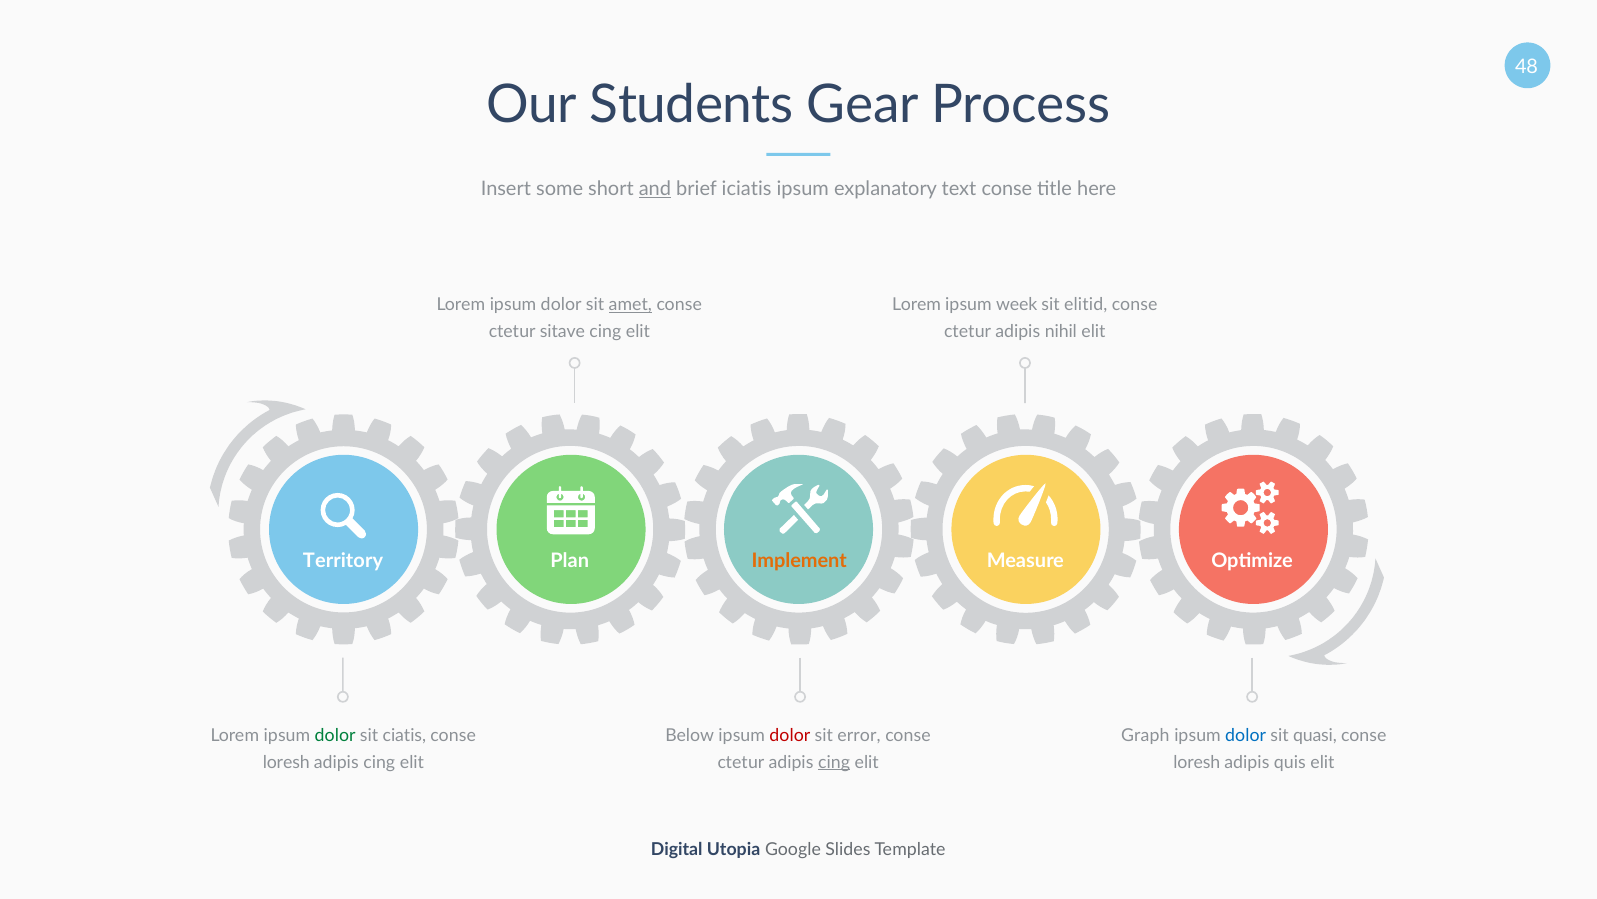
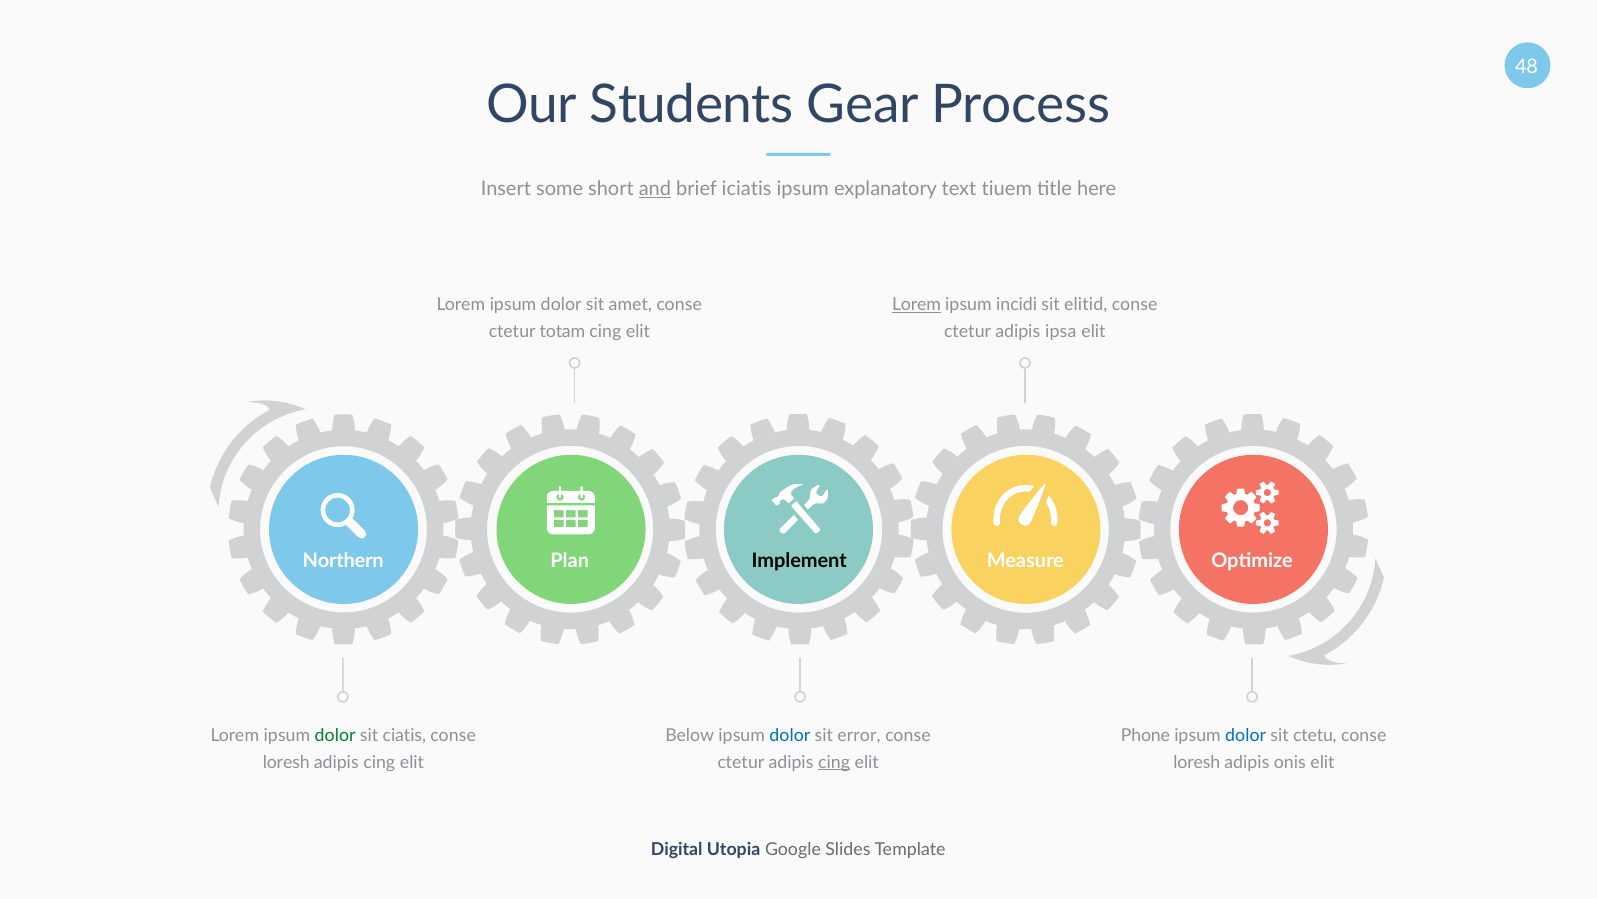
text conse: conse -> tiuem
amet underline: present -> none
Lorem at (916, 304) underline: none -> present
week: week -> incidi
sitave: sitave -> totam
nihil: nihil -> ipsa
Territory: Territory -> Northern
Implement colour: orange -> black
dolor at (790, 735) colour: red -> blue
Graph: Graph -> Phone
quasi: quasi -> ctetu
quis: quis -> onis
